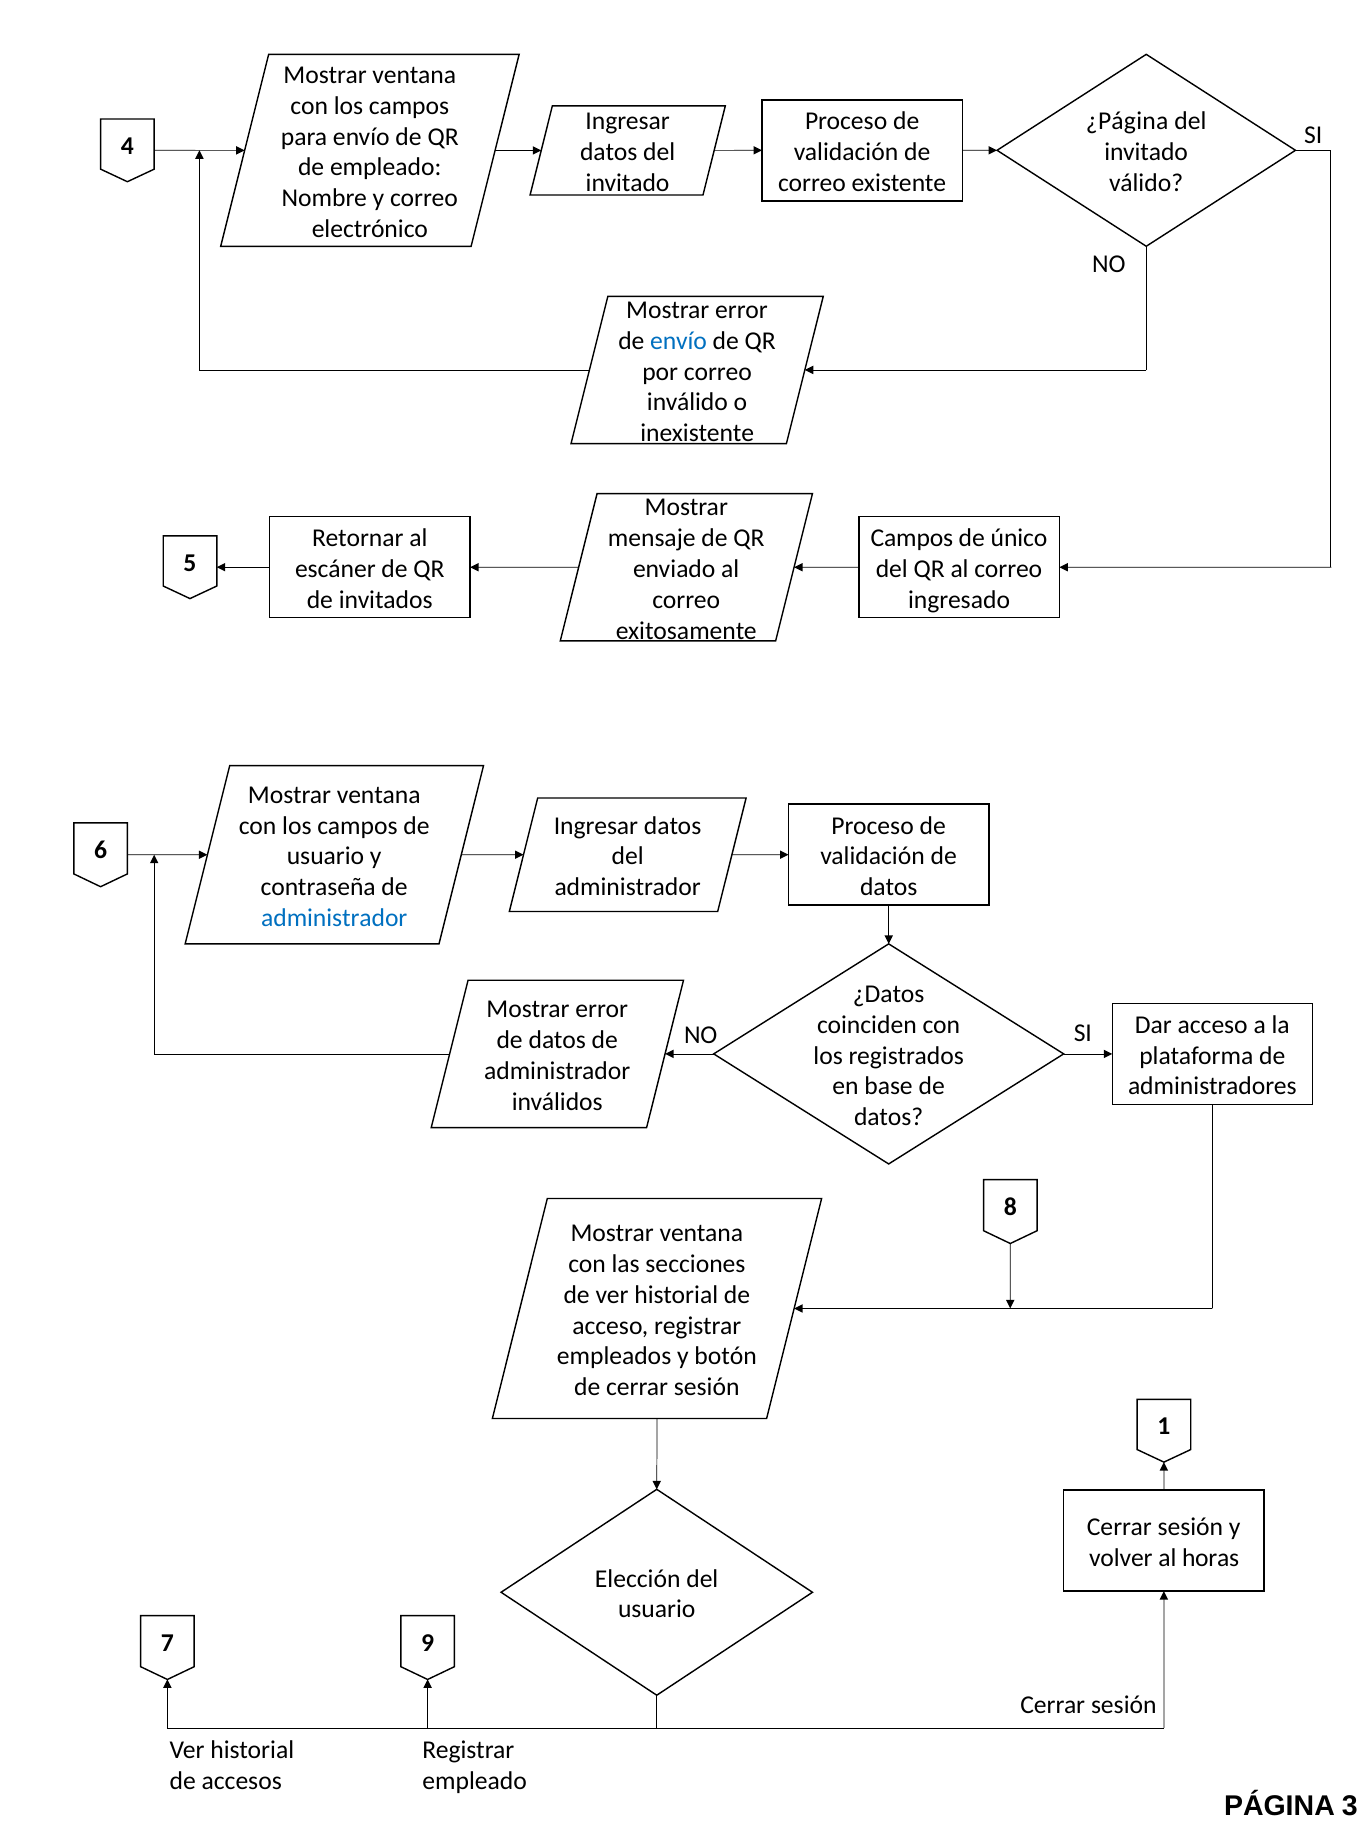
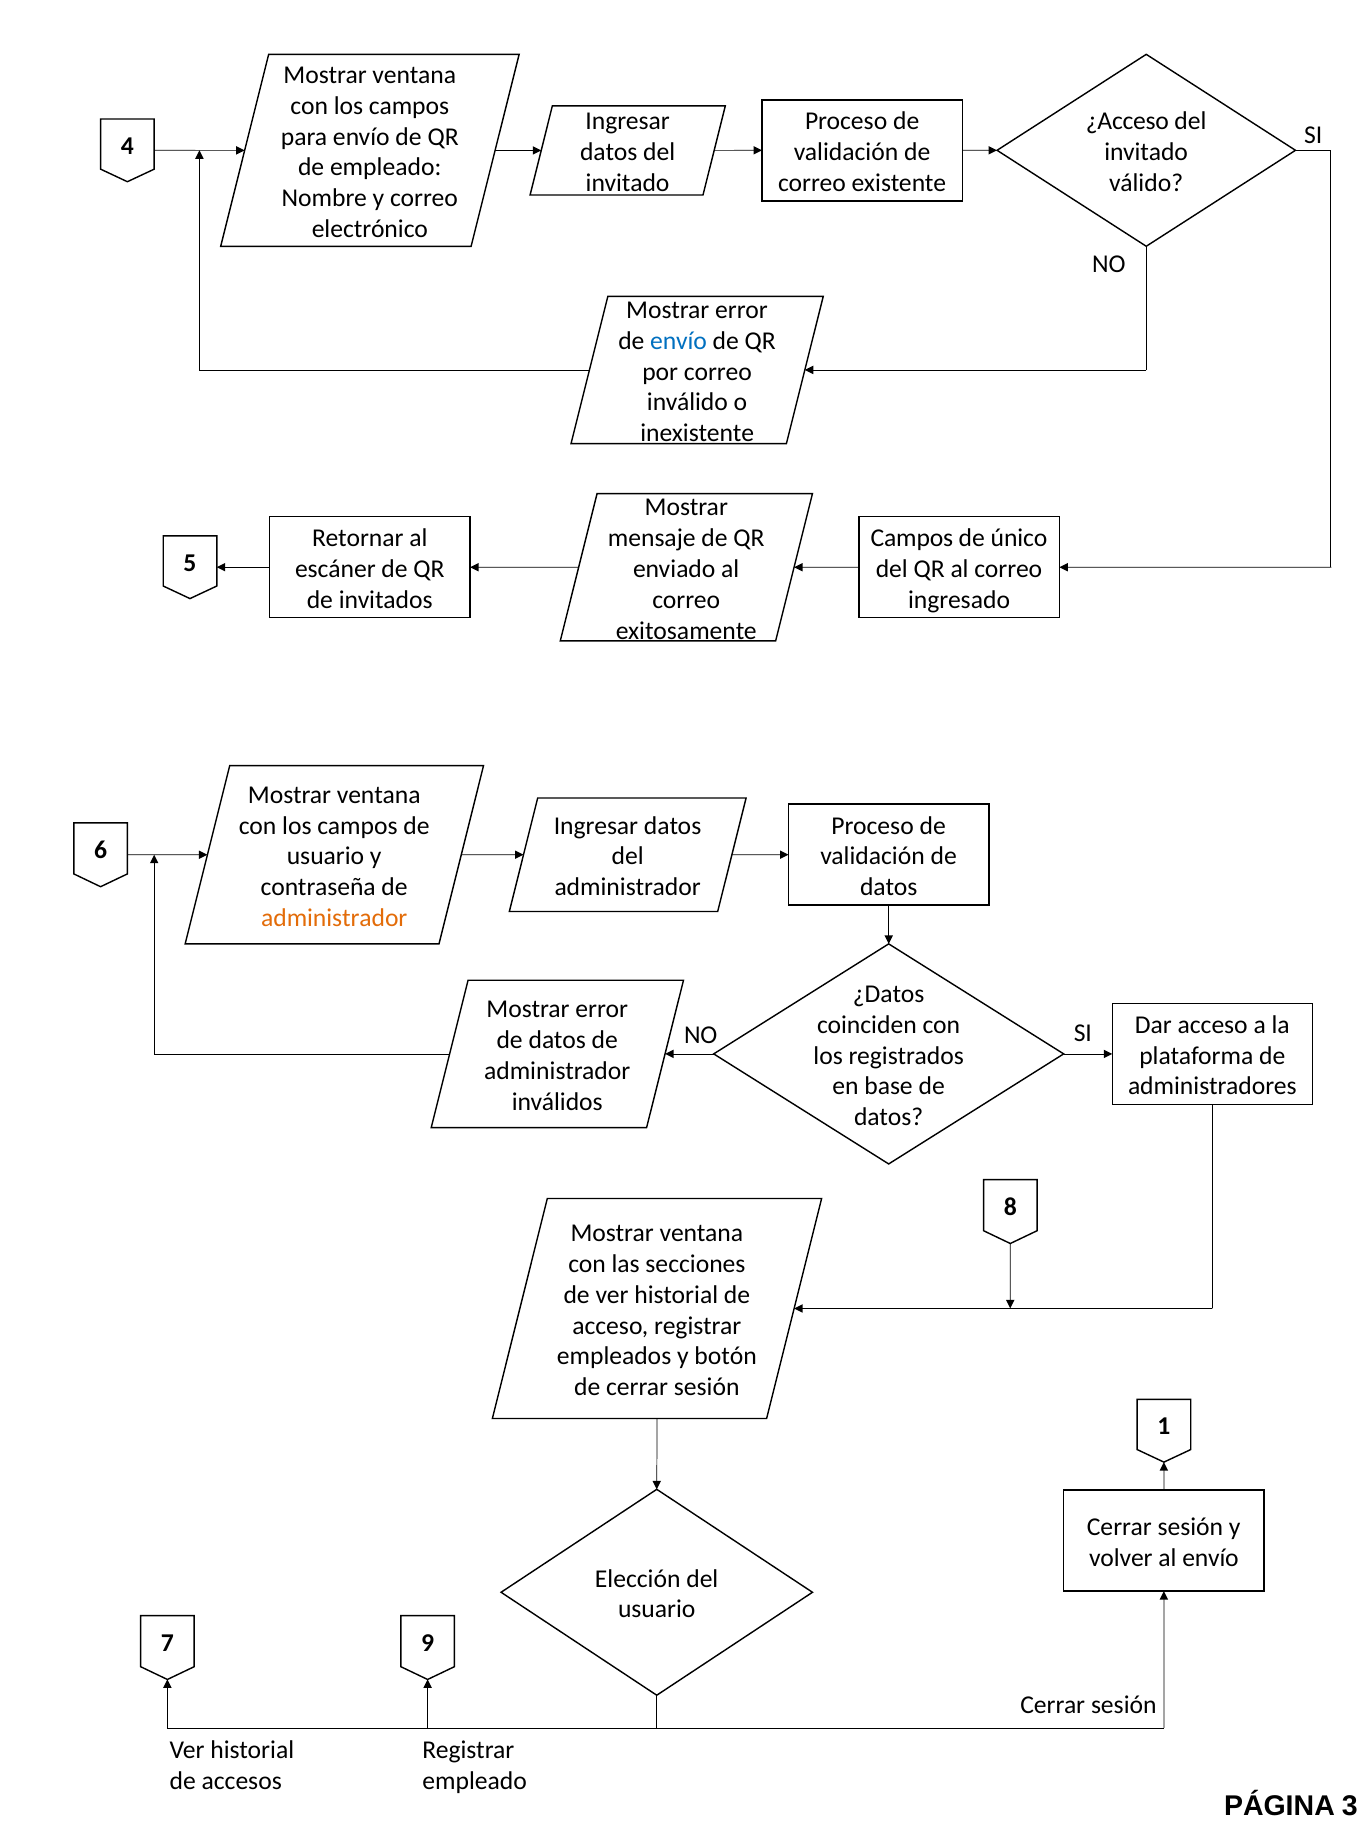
¿Página: ¿Página -> ¿Acceso
administrador at (334, 918) colour: blue -> orange
al horas: horas -> envío
